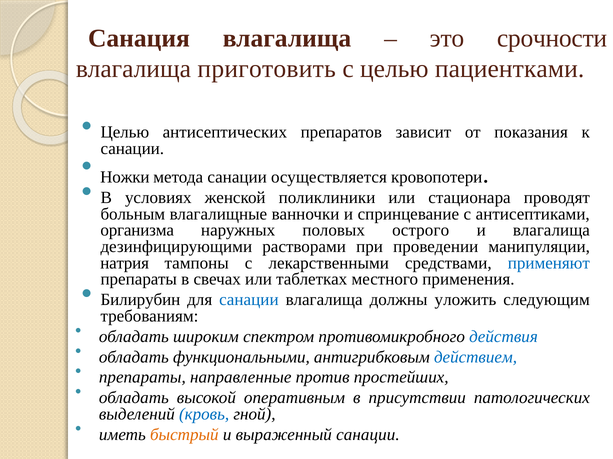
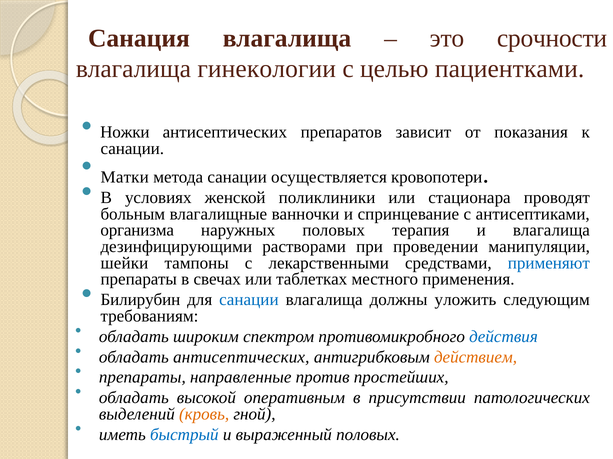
приготовить: приготовить -> гинекологии
Целью at (125, 133): Целью -> Ножки
Ножки: Ножки -> Матки
острого: острого -> терапия
натрия: натрия -> шейки
обладать функциональными: функциональными -> антисептических
действием colour: blue -> orange
кровь colour: blue -> orange
быстрый colour: orange -> blue
выраженный санации: санации -> половых
